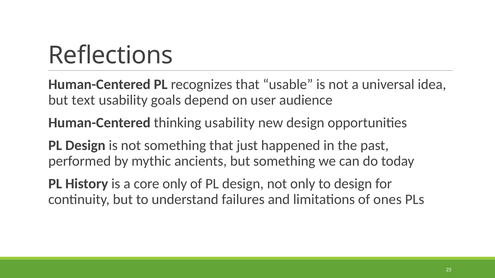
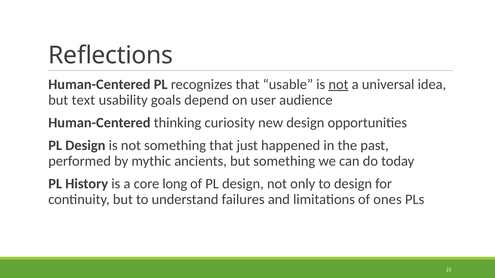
not at (338, 85) underline: none -> present
thinking usability: usability -> curiosity
core only: only -> long
